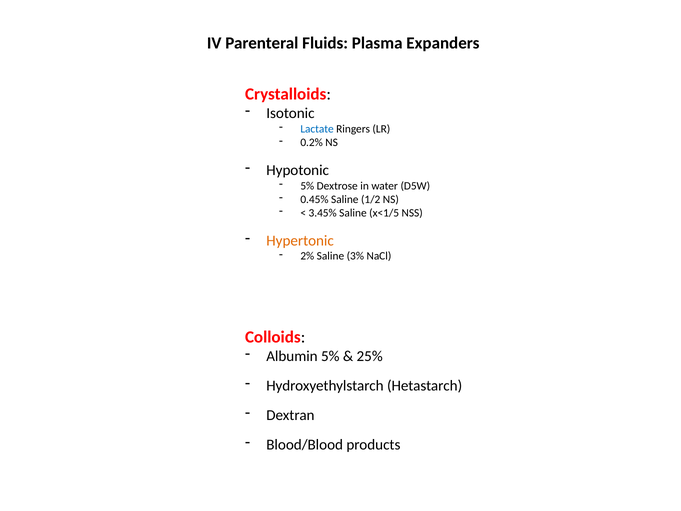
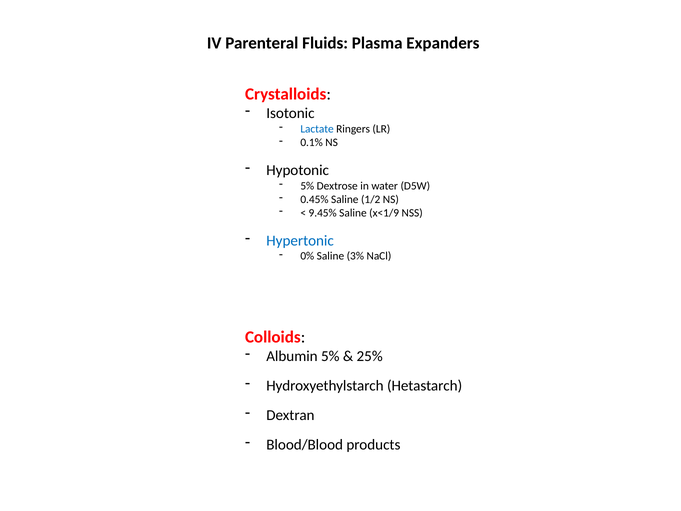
0.2%: 0.2% -> 0.1%
3.45%: 3.45% -> 9.45%
x<1/5: x<1/5 -> x<1/9
Hypertonic colour: orange -> blue
2%: 2% -> 0%
